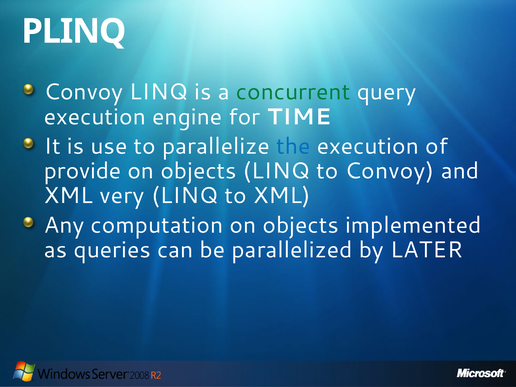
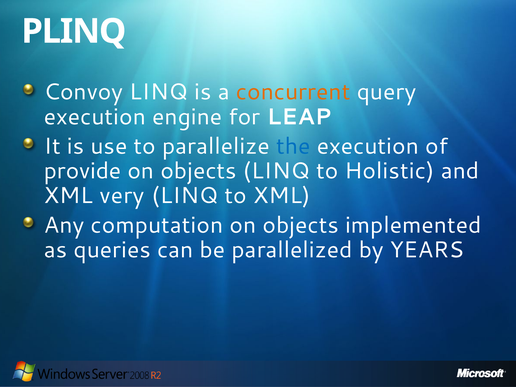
concurrent colour: green -> orange
TIME: TIME -> LEAP
to Convoy: Convoy -> Holistic
LATER: LATER -> YEARS
